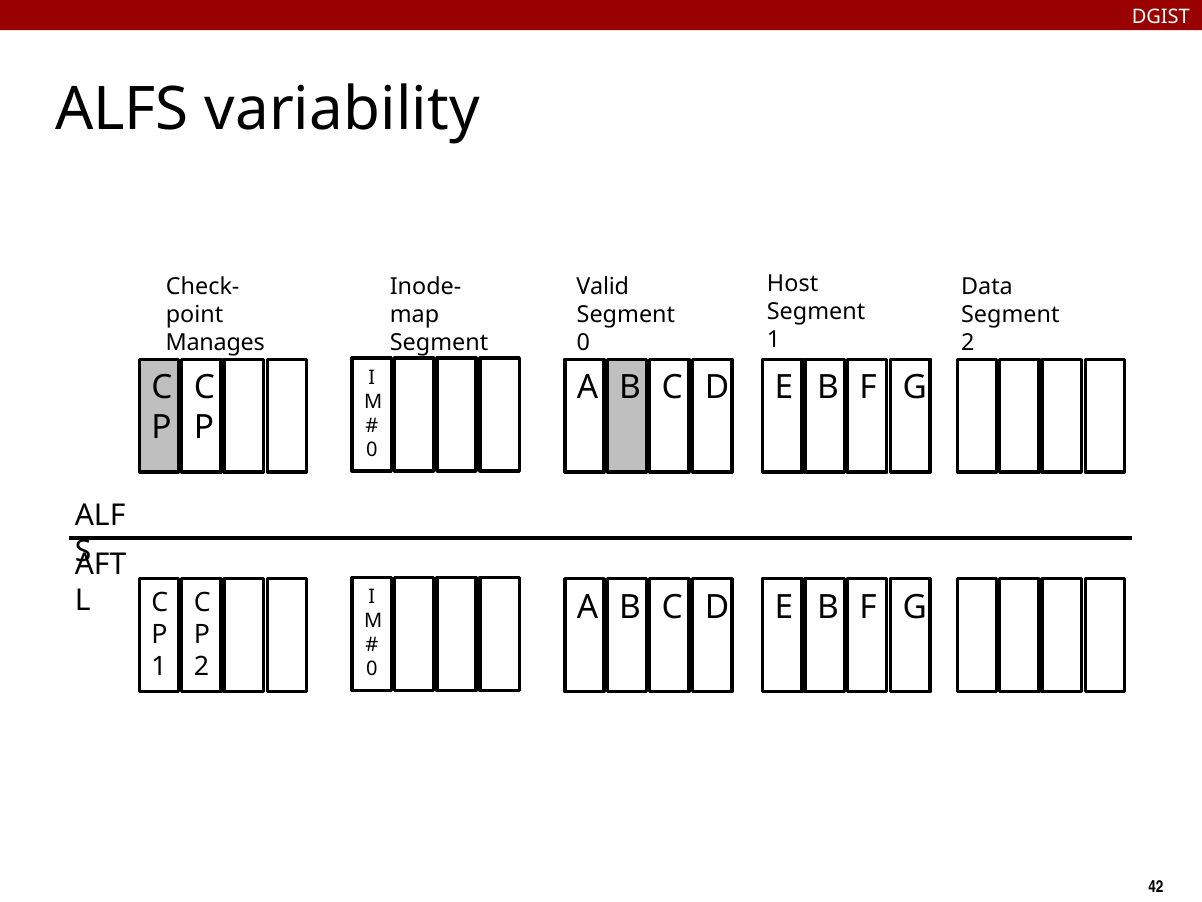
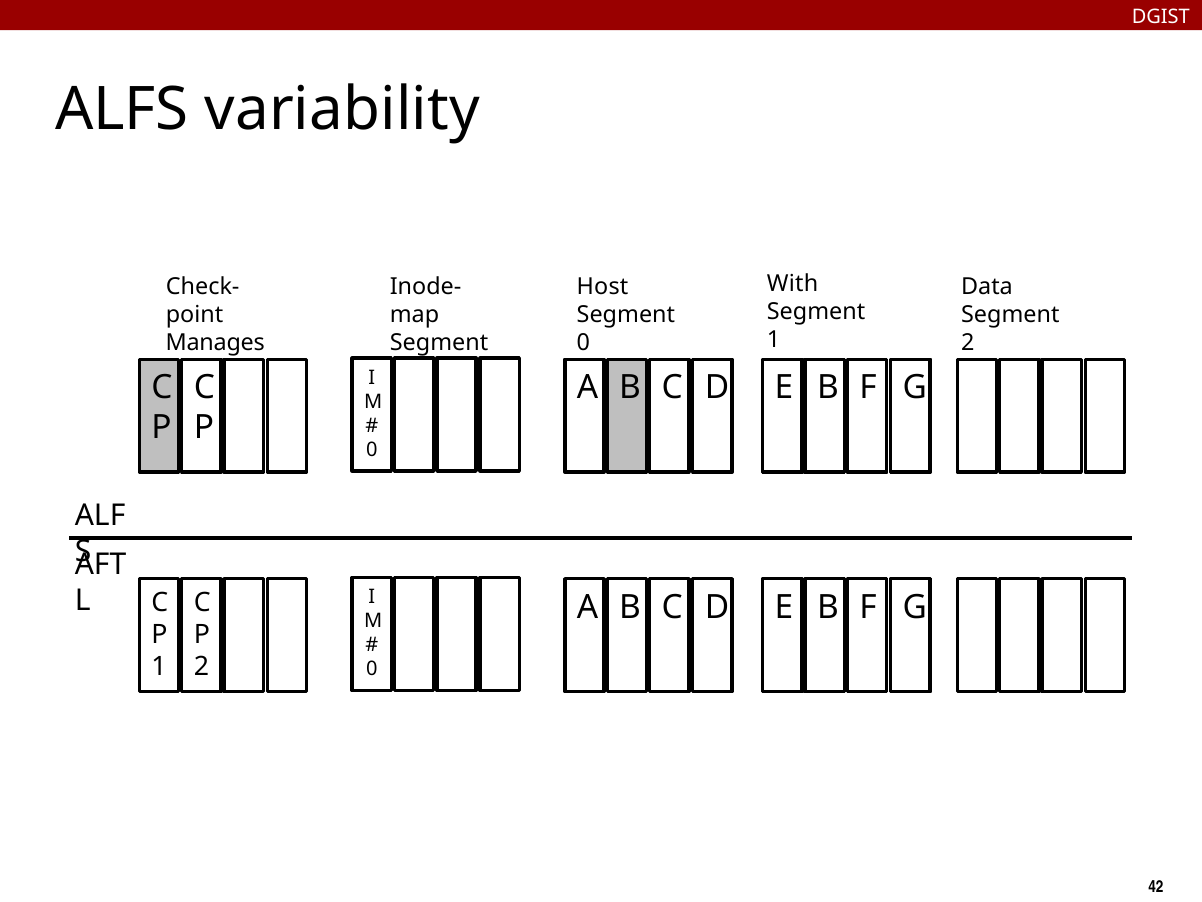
Host: Host -> With
Valid: Valid -> Host
